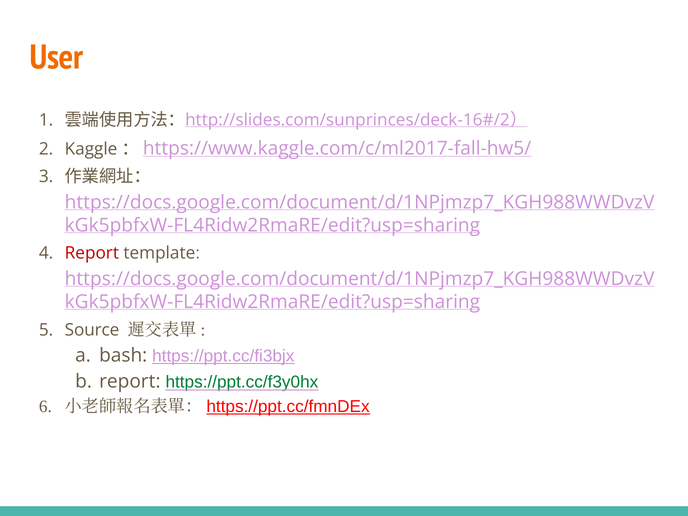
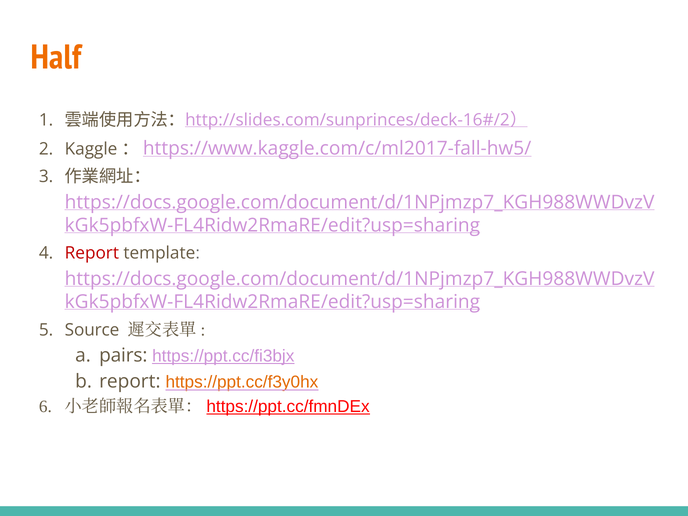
User: User -> Half
bash: bash -> pairs
https://ppt.cc/f3y0hx colour: green -> orange
